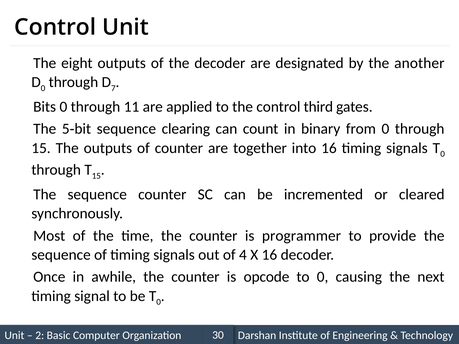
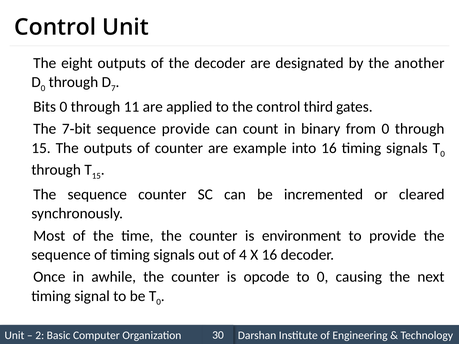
5 at (66, 129): 5 -> 7
sequence clearing: clearing -> provide
together: together -> example
programmer: programmer -> environment
